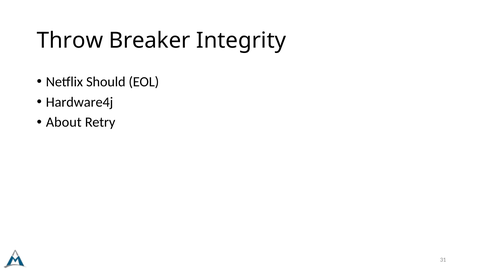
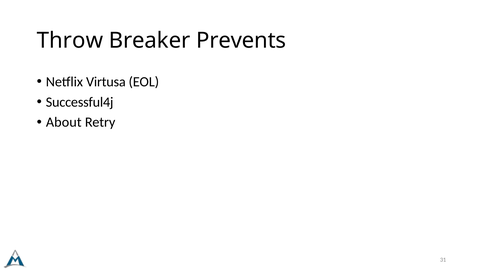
Integrity: Integrity -> Prevents
Should: Should -> Virtusa
Hardware4j: Hardware4j -> Successful4j
